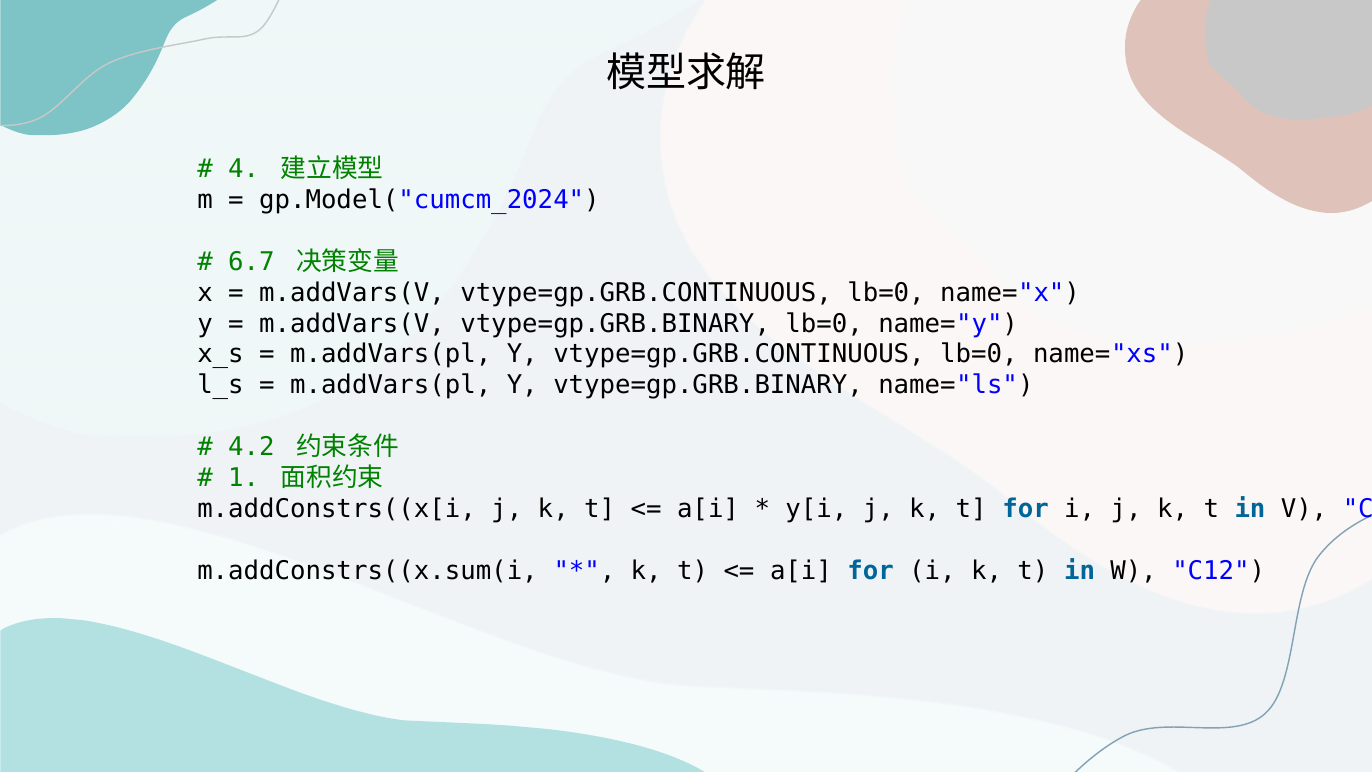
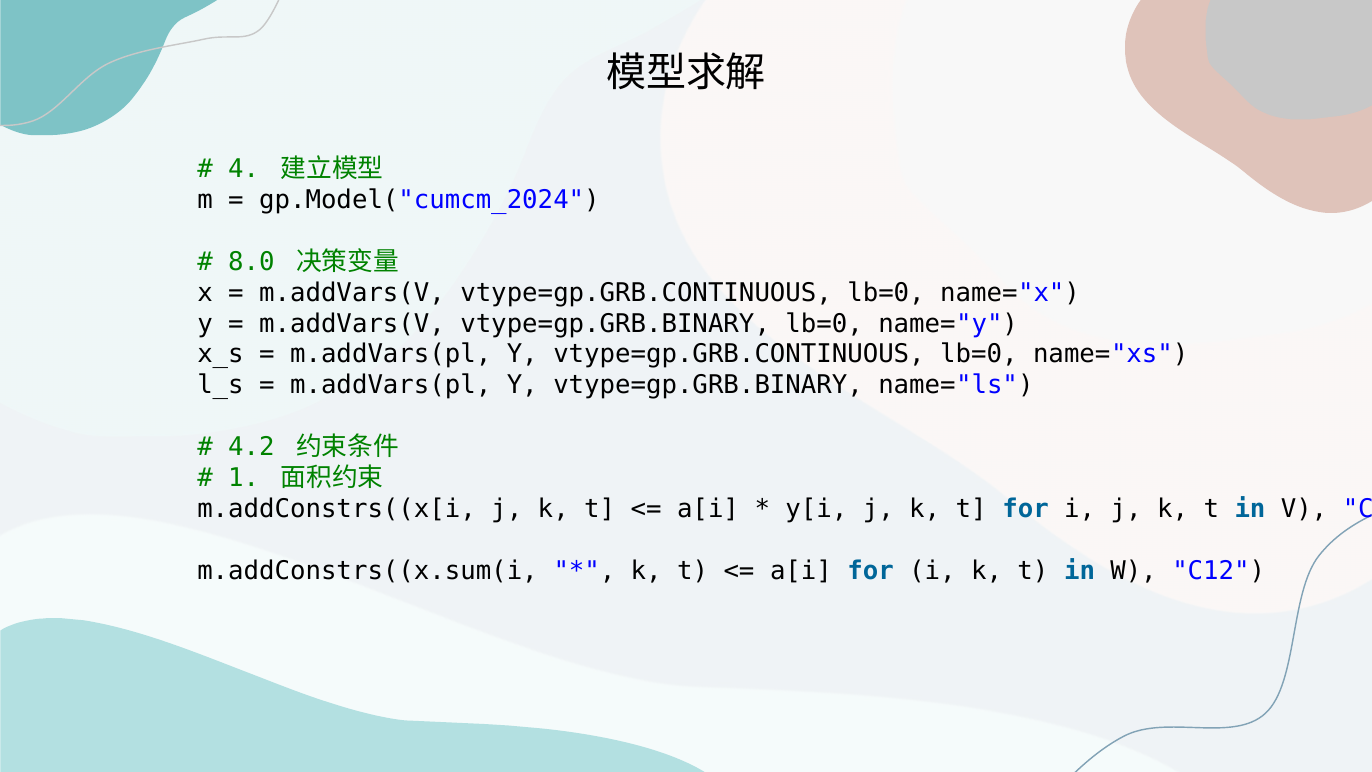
6.7: 6.7 -> 8.0
